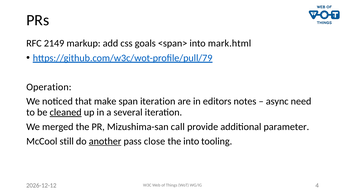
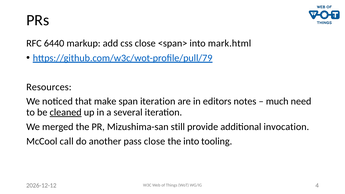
2149: 2149 -> 6440
css goals: goals -> close
Operation: Operation -> Resources
async: async -> much
call: call -> still
parameter: parameter -> invocation
still: still -> call
another underline: present -> none
